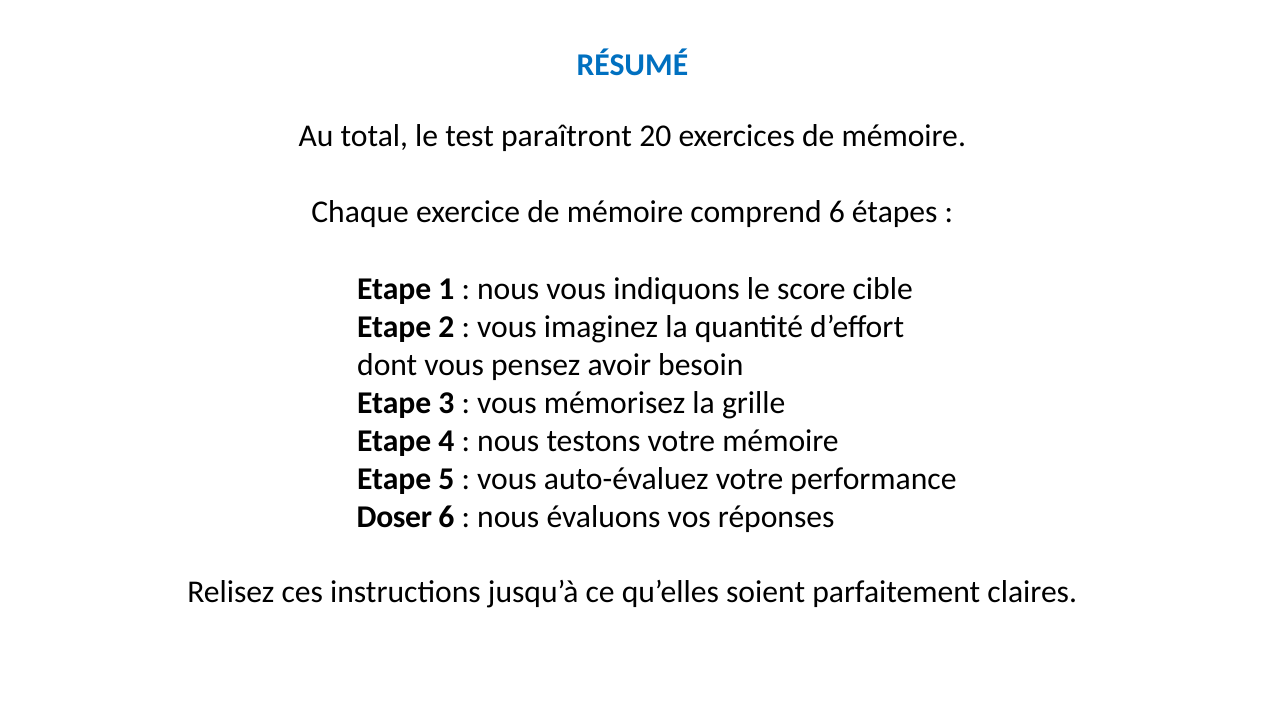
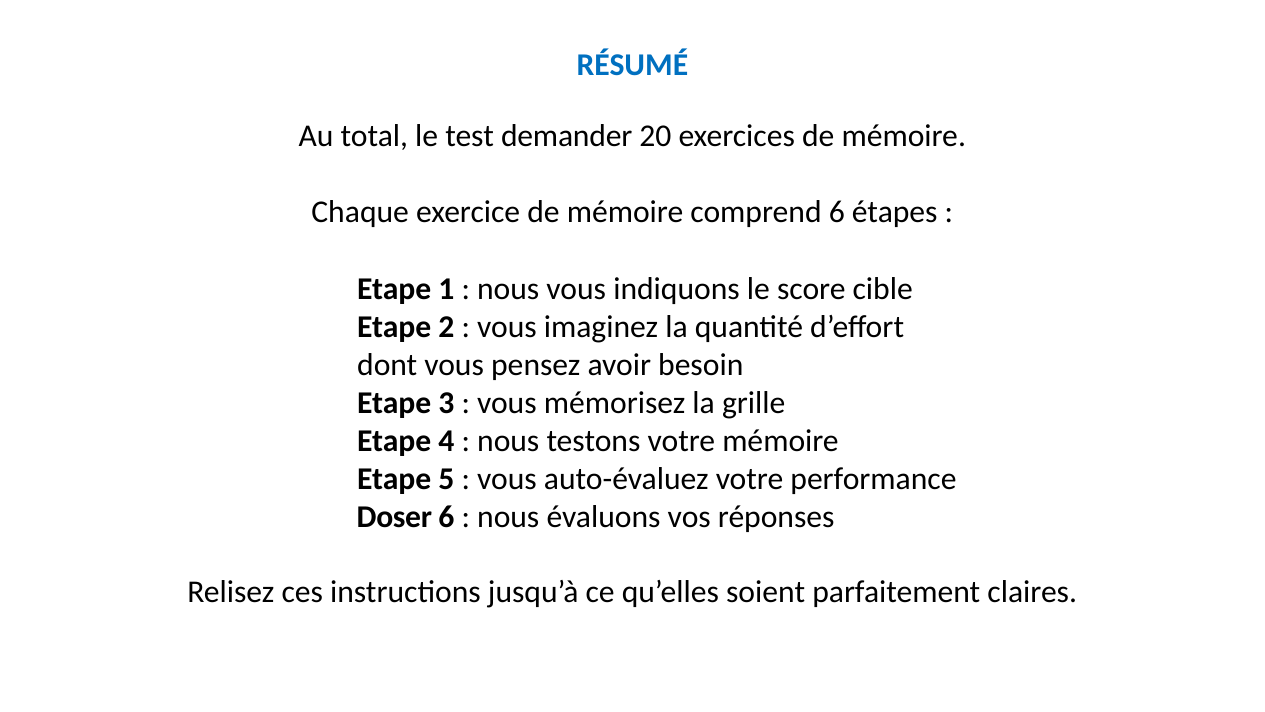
paraîtront: paraîtront -> demander
